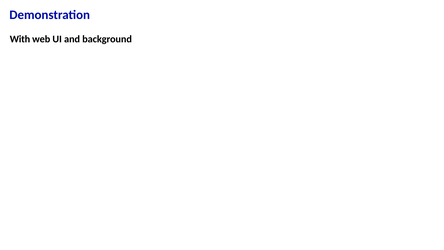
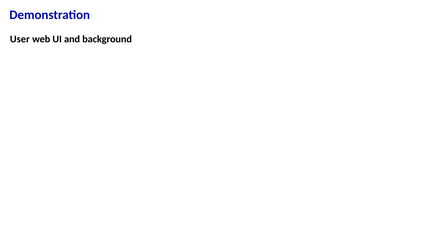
With: With -> User
